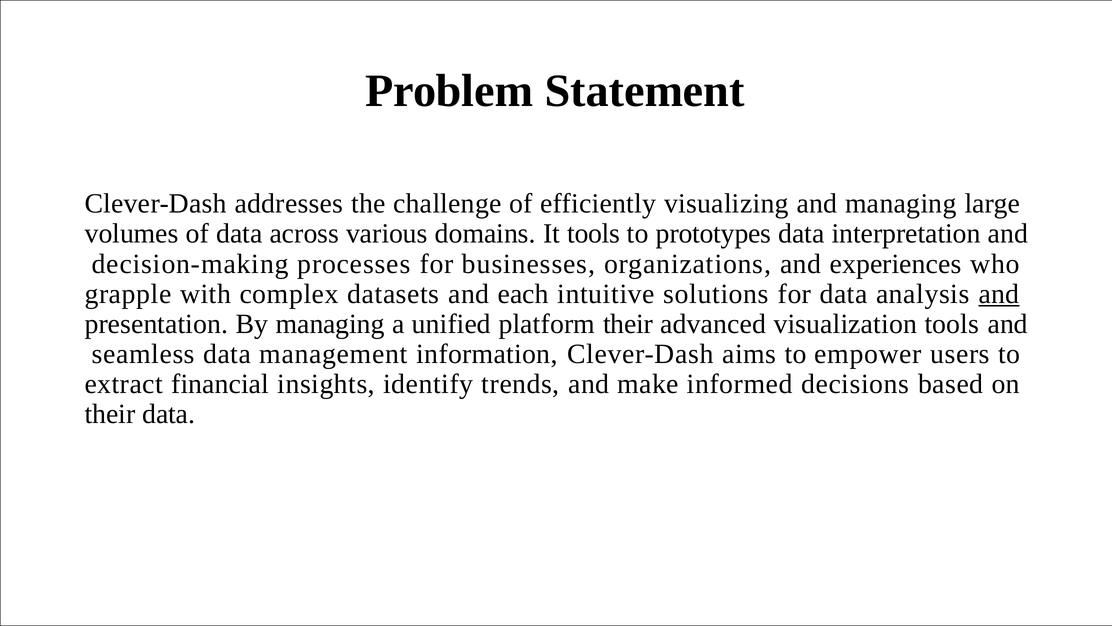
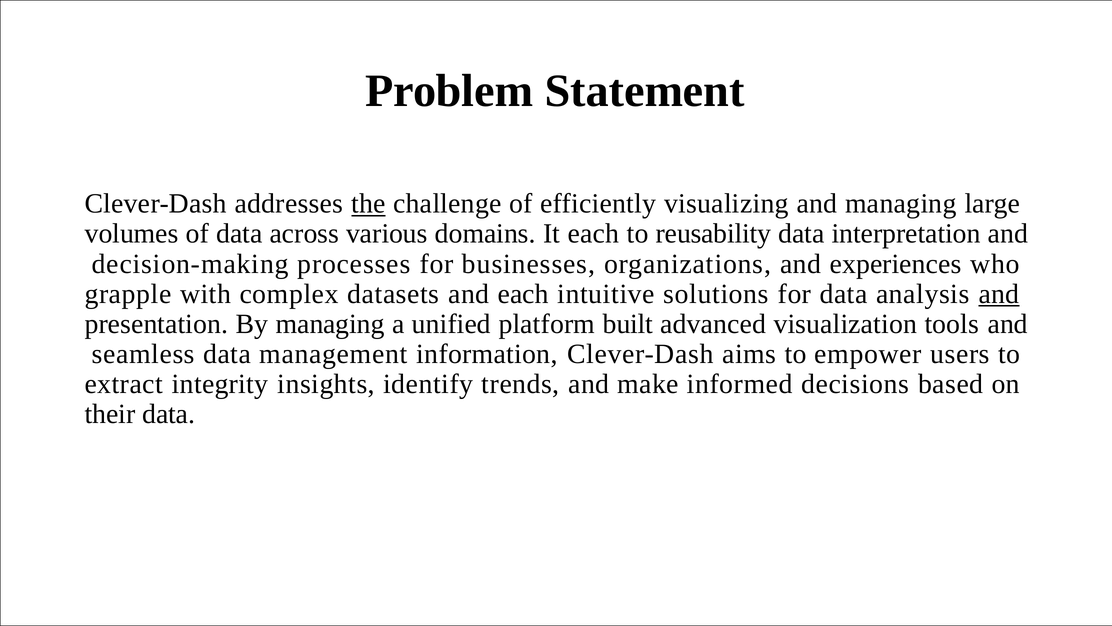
the underline: none -> present
It tools: tools -> each
prototypes: prototypes -> reusability
platform their: their -> built
financial: financial -> integrity
